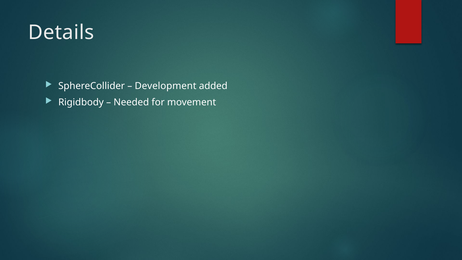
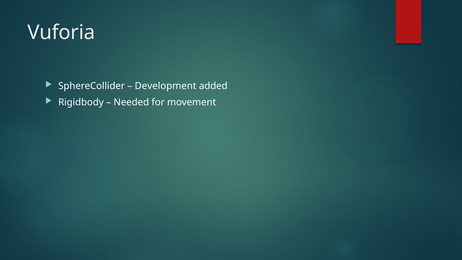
Details: Details -> Vuforia
